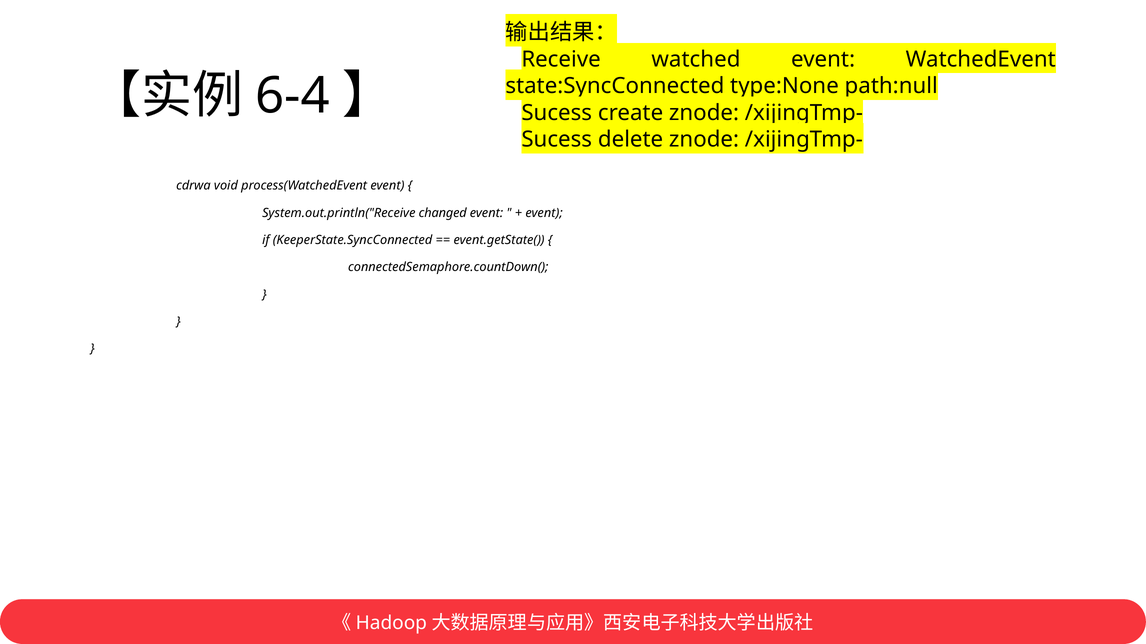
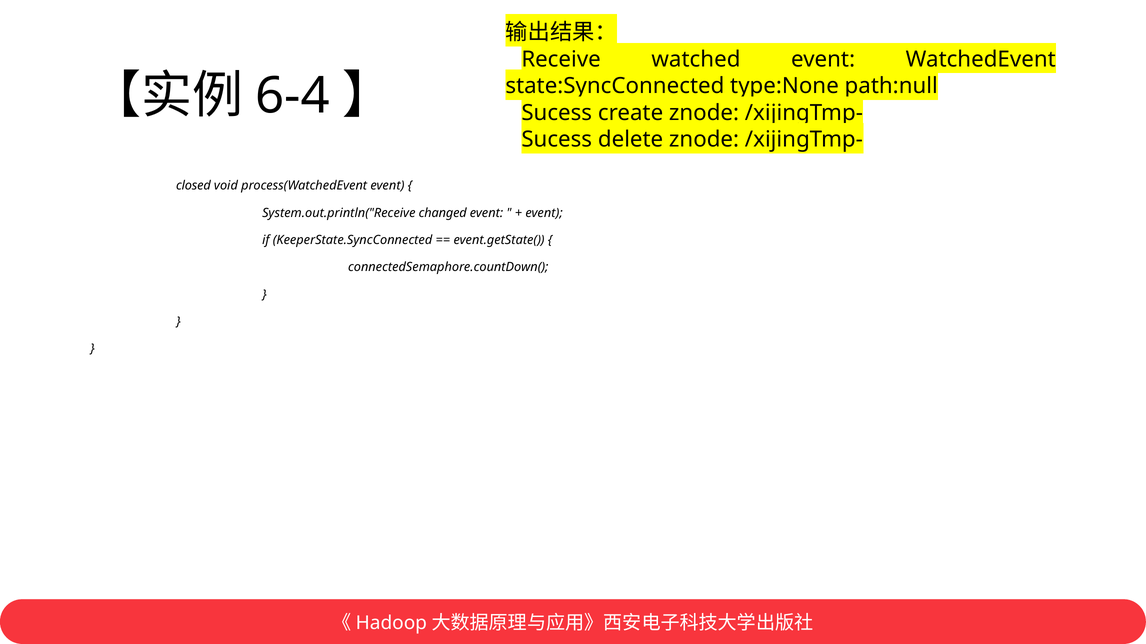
cdrwa: cdrwa -> closed
